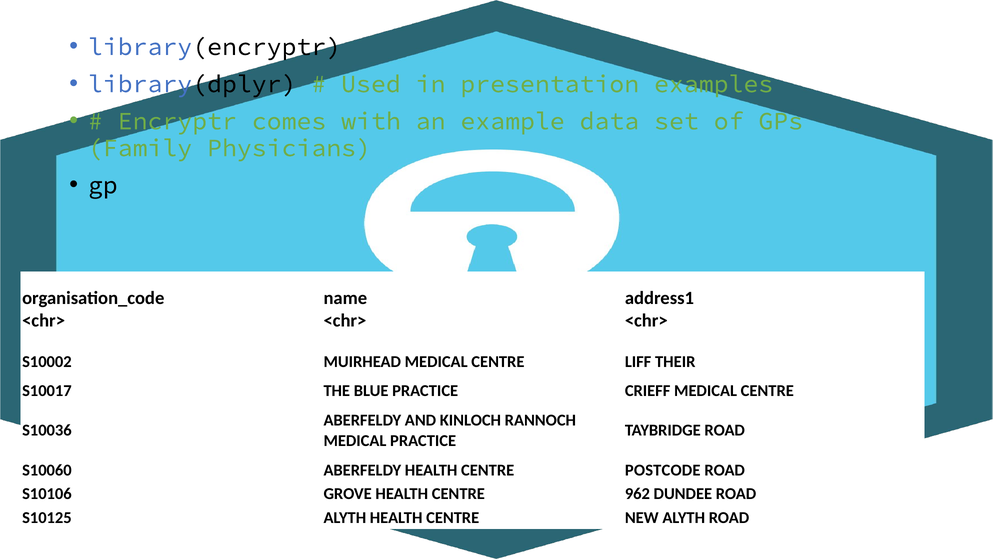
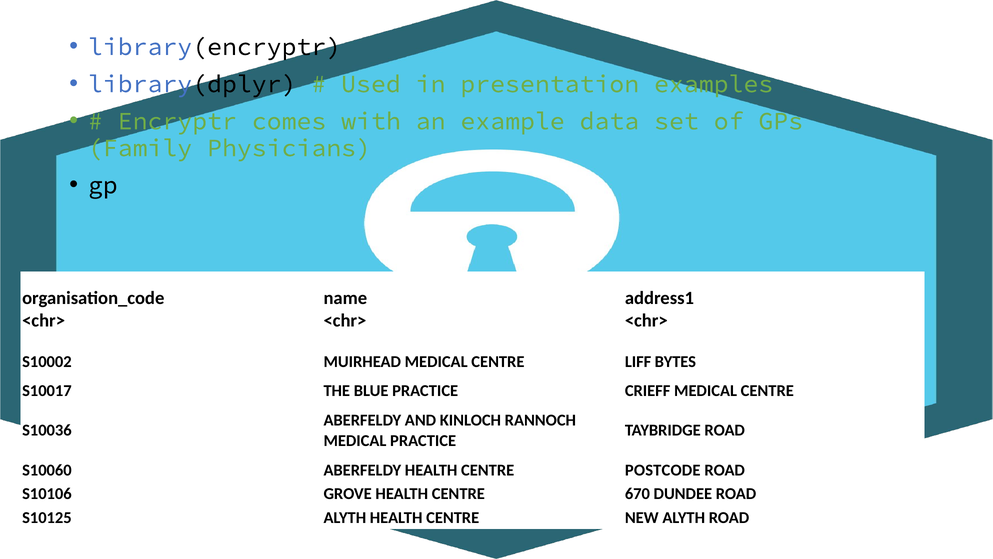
THEIR: THEIR -> BYTES
962: 962 -> 670
